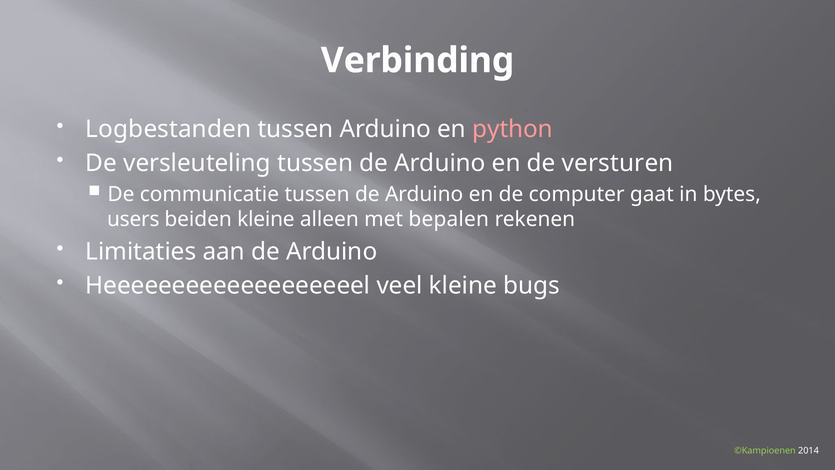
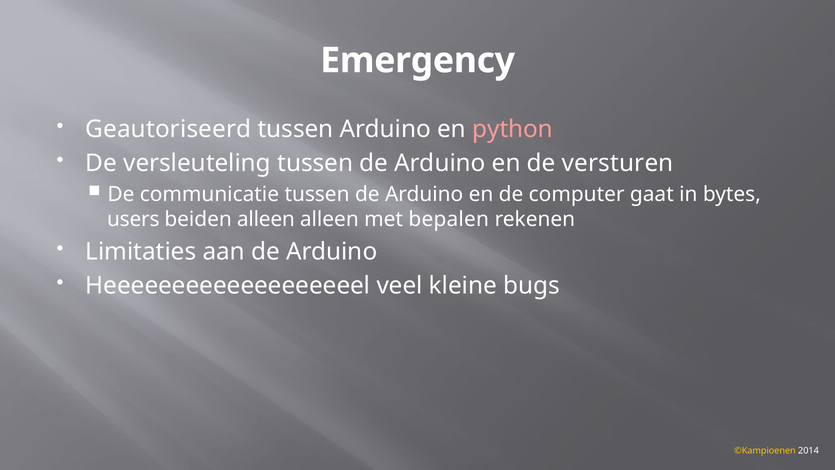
Verbinding: Verbinding -> Emergency
Logbestanden: Logbestanden -> Geautoriseerd
beiden kleine: kleine -> alleen
©Kampioenen colour: light green -> yellow
